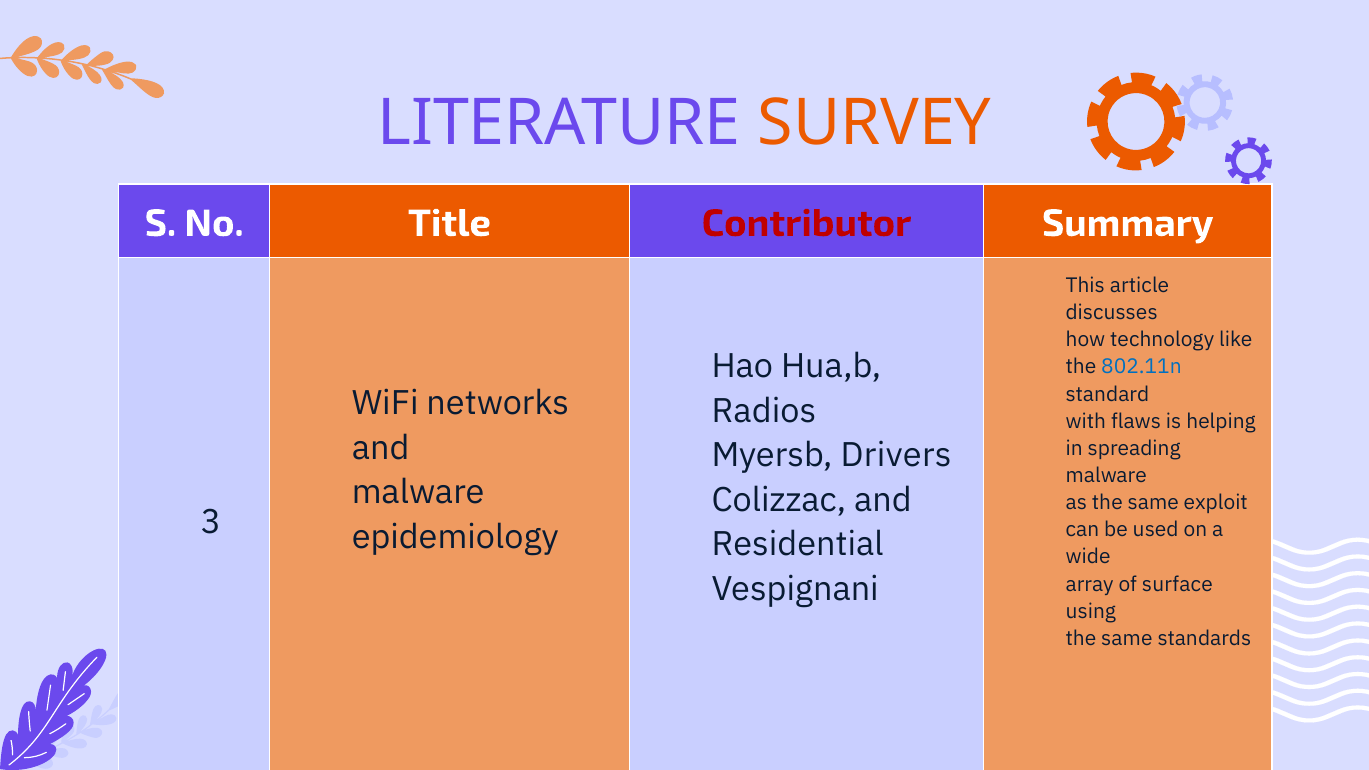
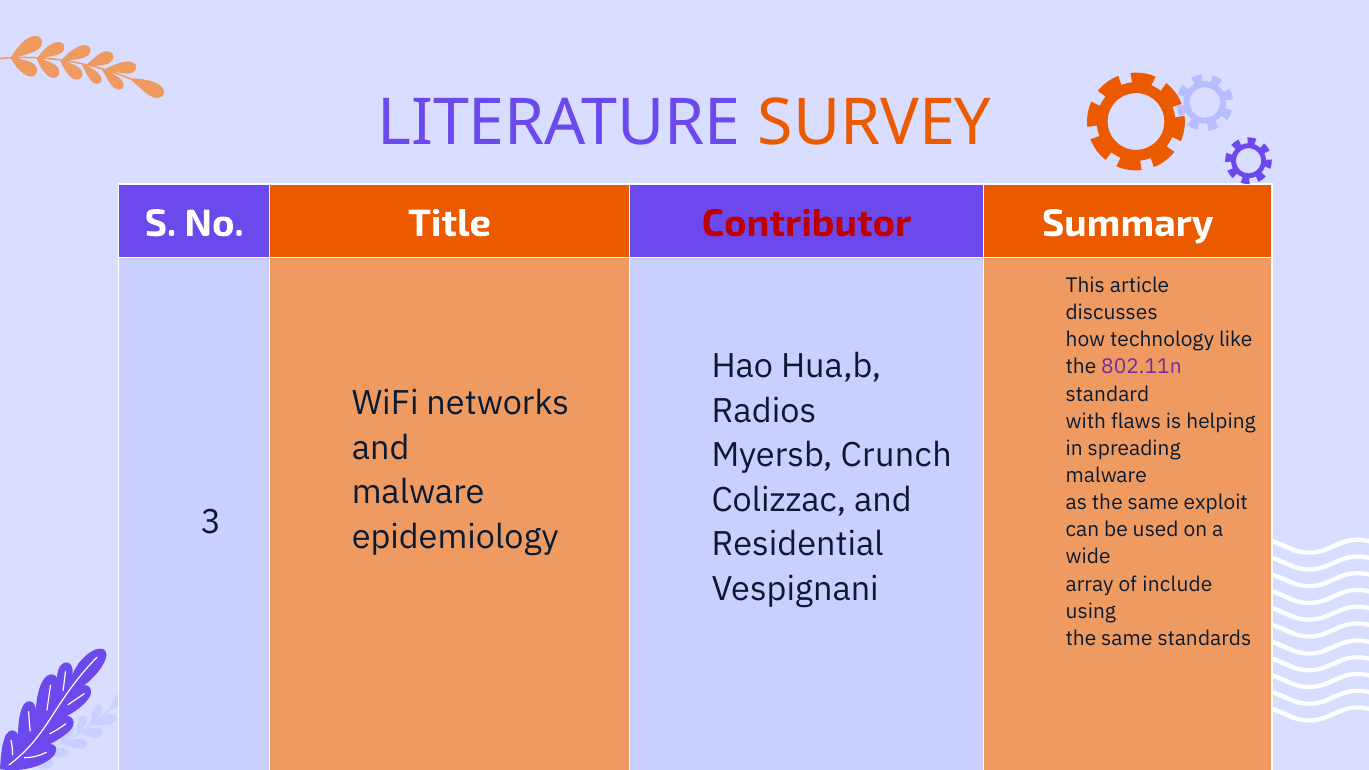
802.11n colour: blue -> purple
Drivers: Drivers -> Crunch
surface: surface -> include
